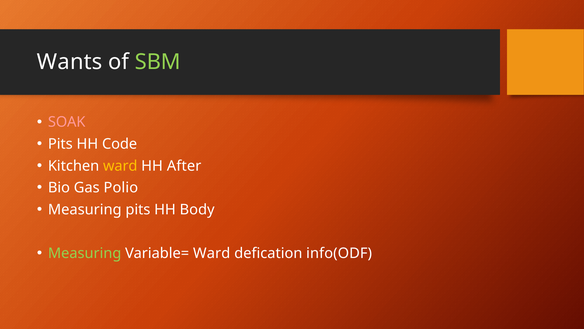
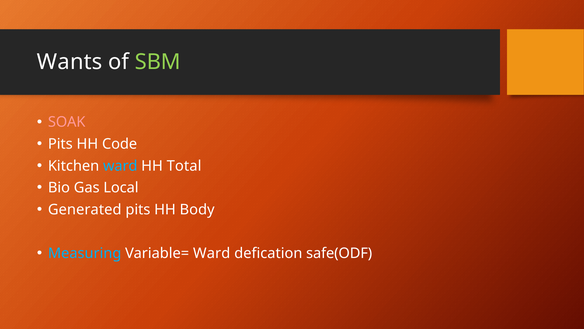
ward at (120, 166) colour: yellow -> light blue
After: After -> Total
Polio: Polio -> Local
Measuring at (85, 209): Measuring -> Generated
Measuring at (85, 253) colour: light green -> light blue
info(ODF: info(ODF -> safe(ODF
